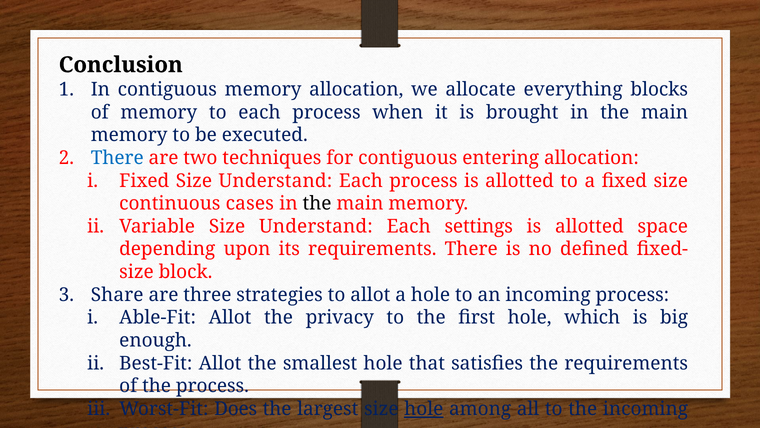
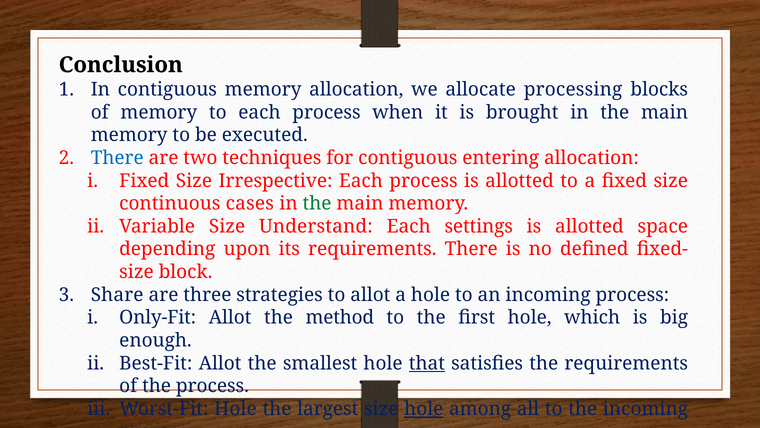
everything: everything -> processing
Fixed Size Understand: Understand -> Irrespective
the at (317, 203) colour: black -> green
Able-Fit: Able-Fit -> Only-Fit
privacy: privacy -> method
that underline: none -> present
Worst-Fit Does: Does -> Hole
